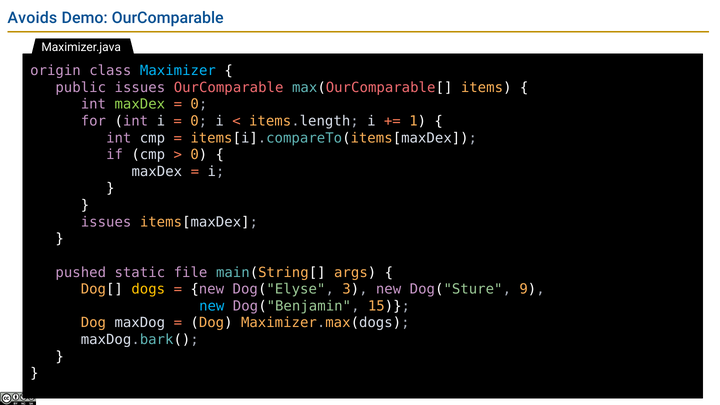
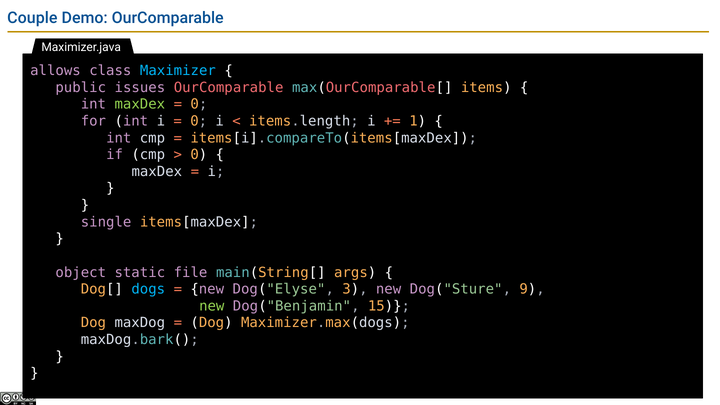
Avoids: Avoids -> Couple
origin: origin -> allows
issues at (106, 222): issues -> single
pushed: pushed -> object
dogs colour: yellow -> light blue
new at (212, 306) colour: light blue -> light green
